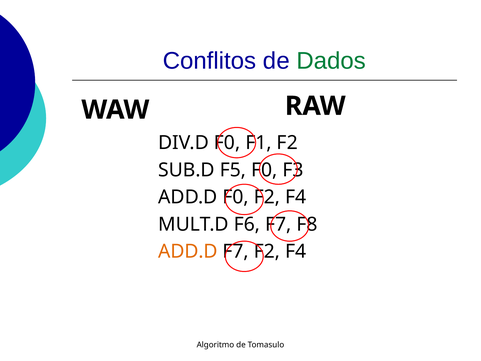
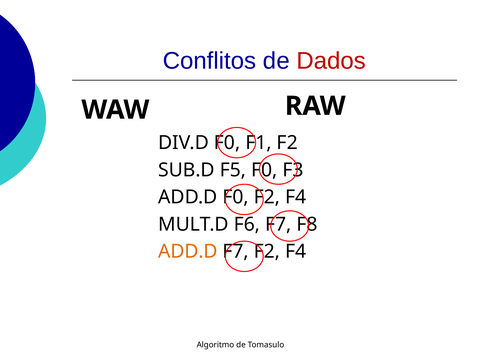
Dados colour: green -> red
